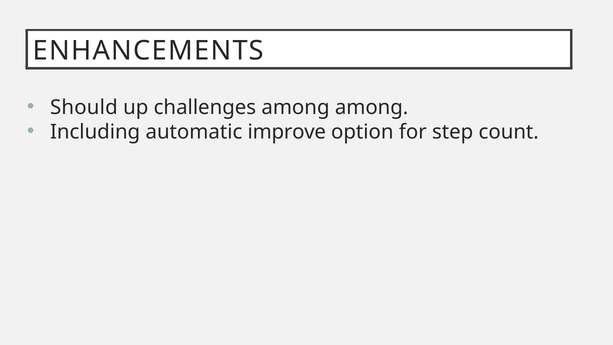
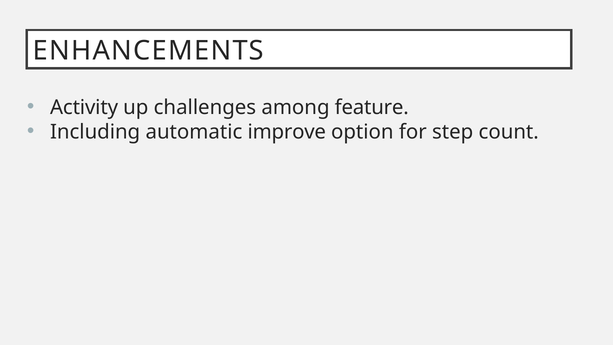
Should: Should -> Activity
among among: among -> feature
